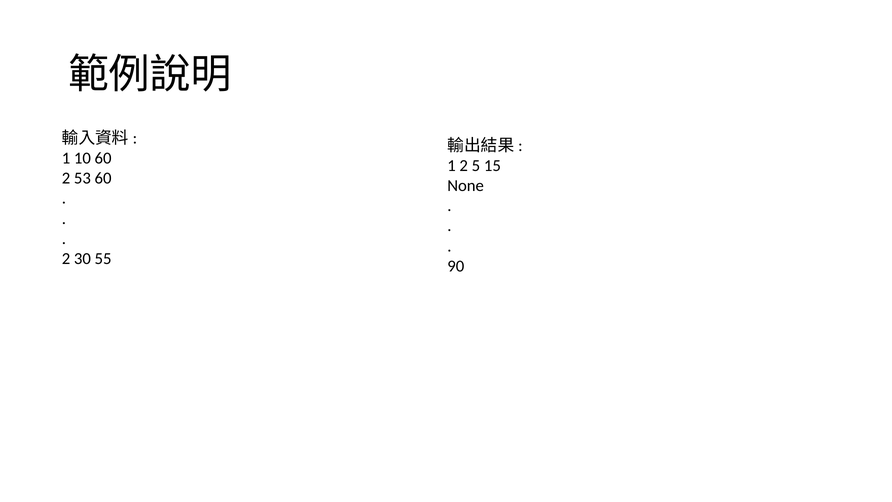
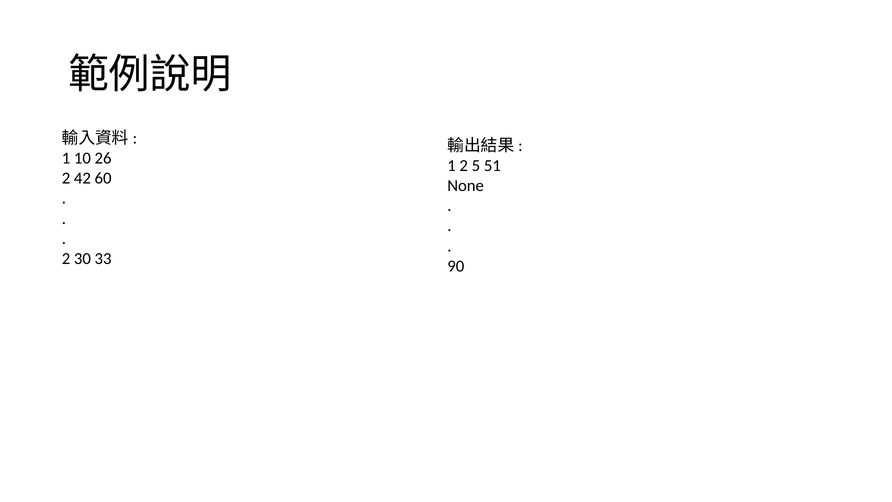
10 60: 60 -> 26
15: 15 -> 51
53: 53 -> 42
55: 55 -> 33
